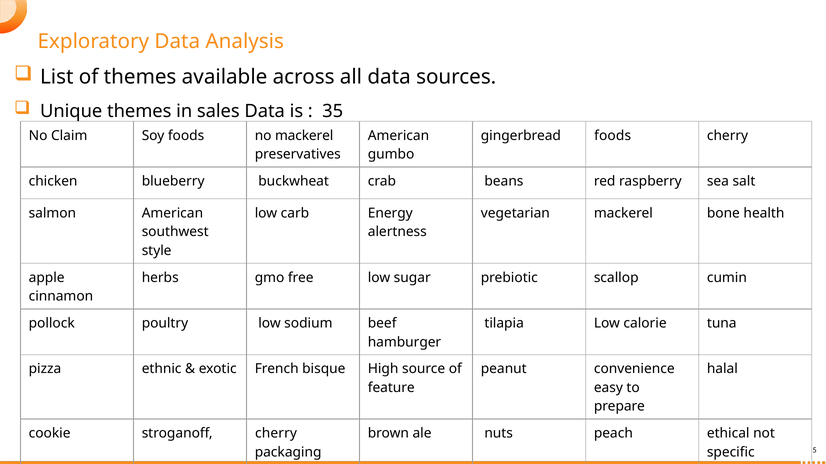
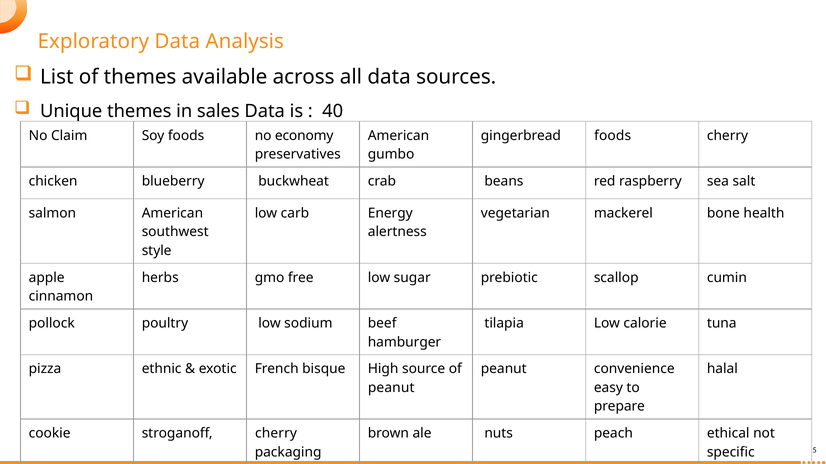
35: 35 -> 40
no mackerel: mackerel -> economy
feature at (391, 388): feature -> peanut
